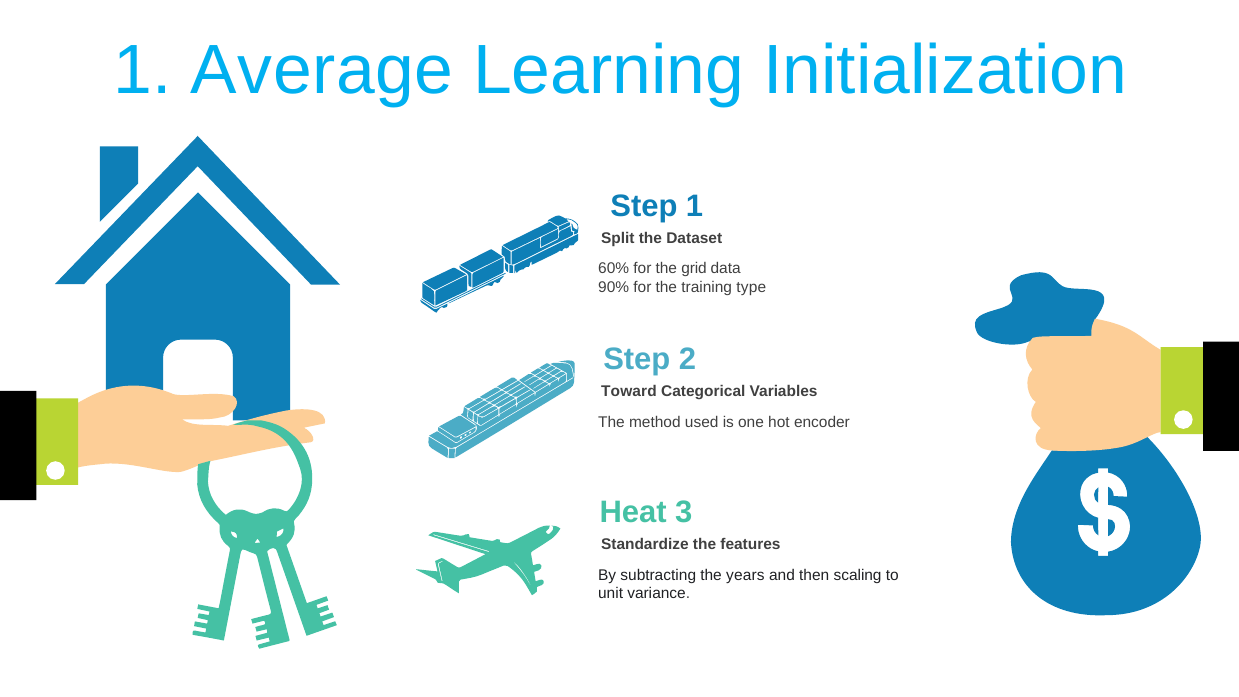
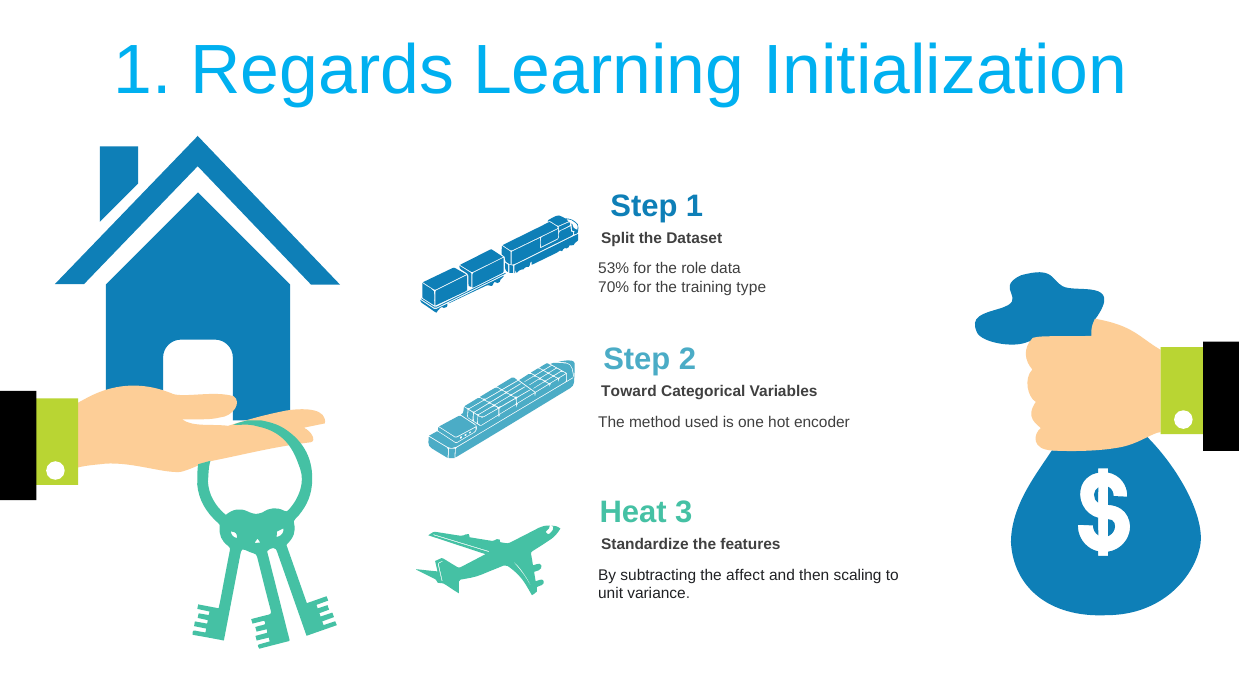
Average: Average -> Regards
60%: 60% -> 53%
grid: grid -> role
90%: 90% -> 70%
years: years -> affect
